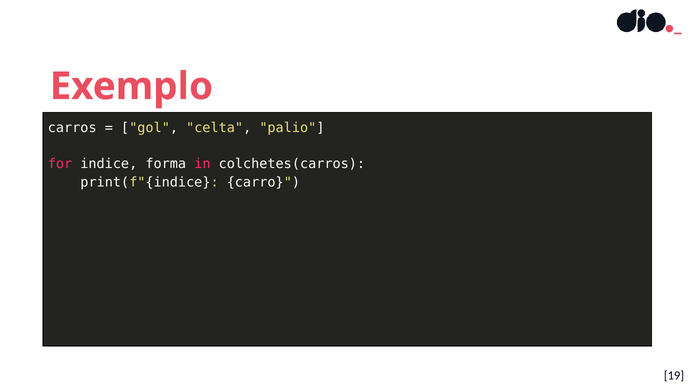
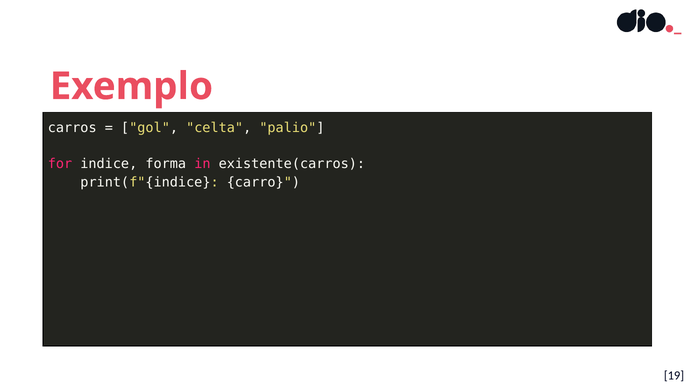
colchetes(carros: colchetes(carros -> existente(carros
